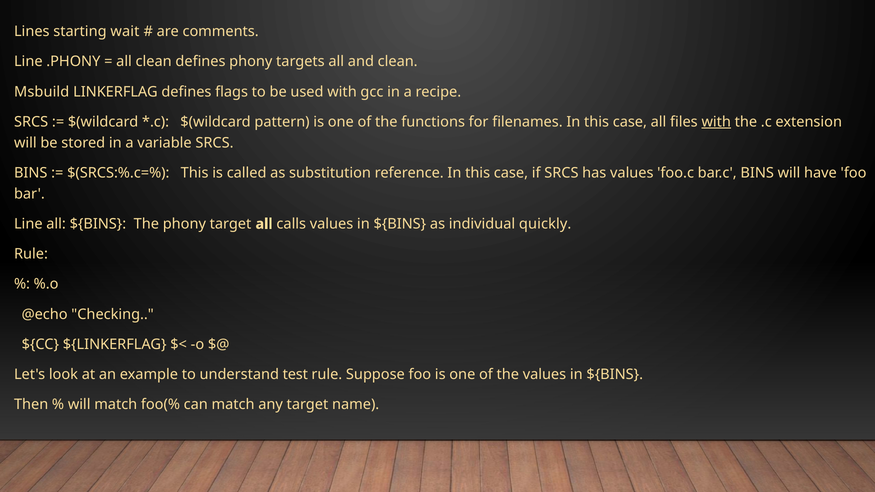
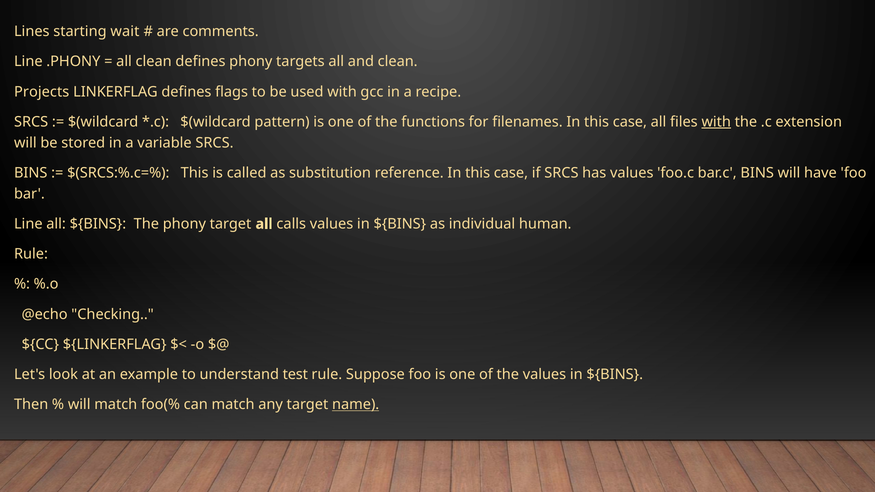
Msbuild: Msbuild -> Projects
quickly: quickly -> human
name underline: none -> present
